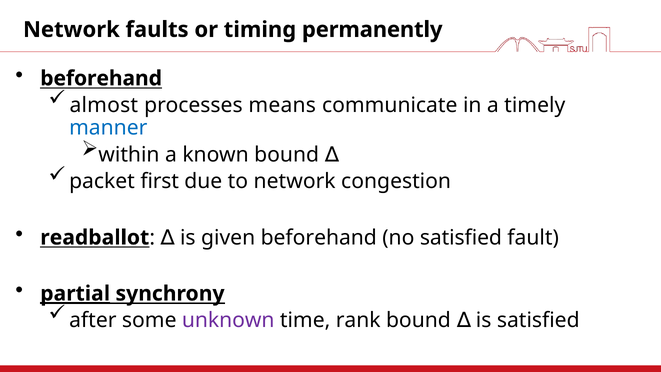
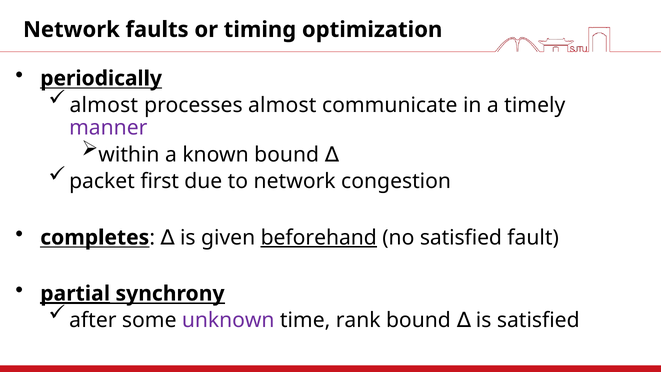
permanently: permanently -> optimization
beforehand at (101, 78): beforehand -> periodically
processes means: means -> almost
manner colour: blue -> purple
readballot: readballot -> completes
beforehand at (319, 237) underline: none -> present
